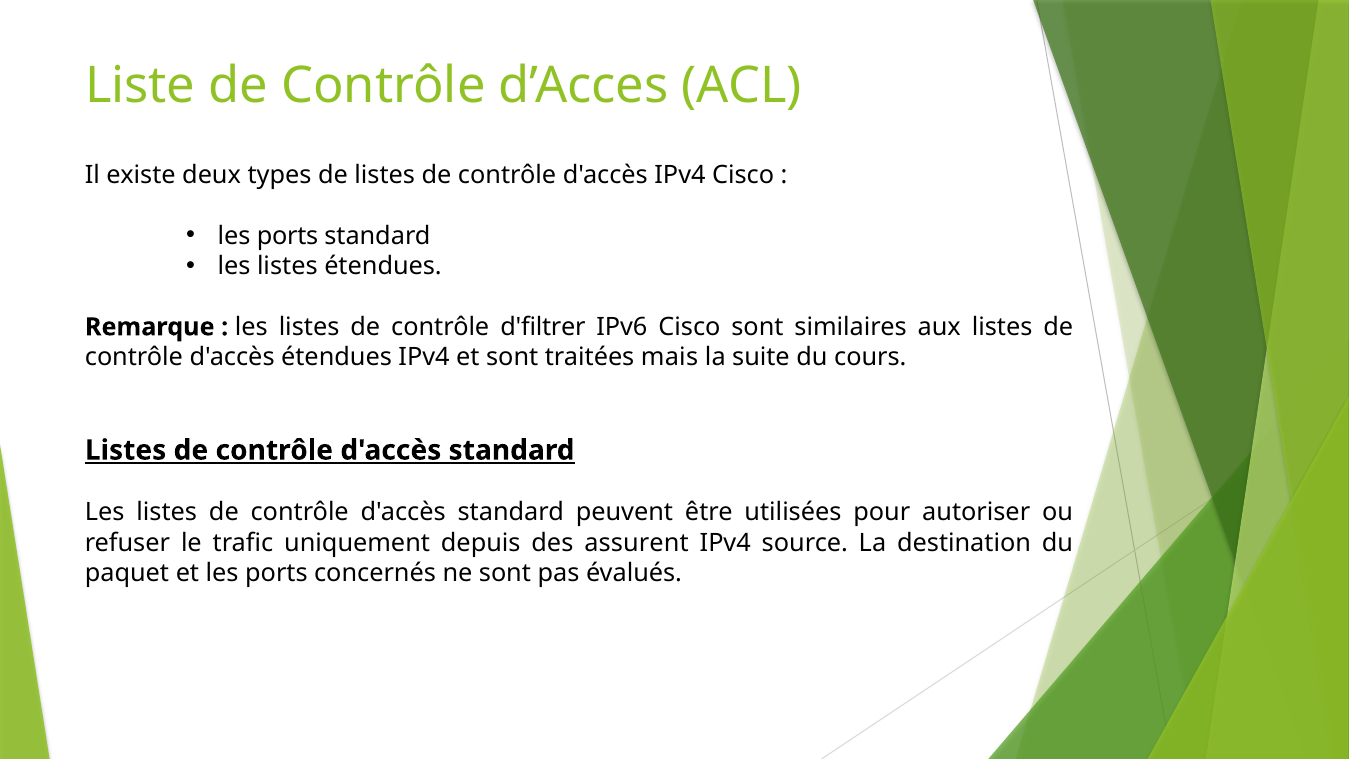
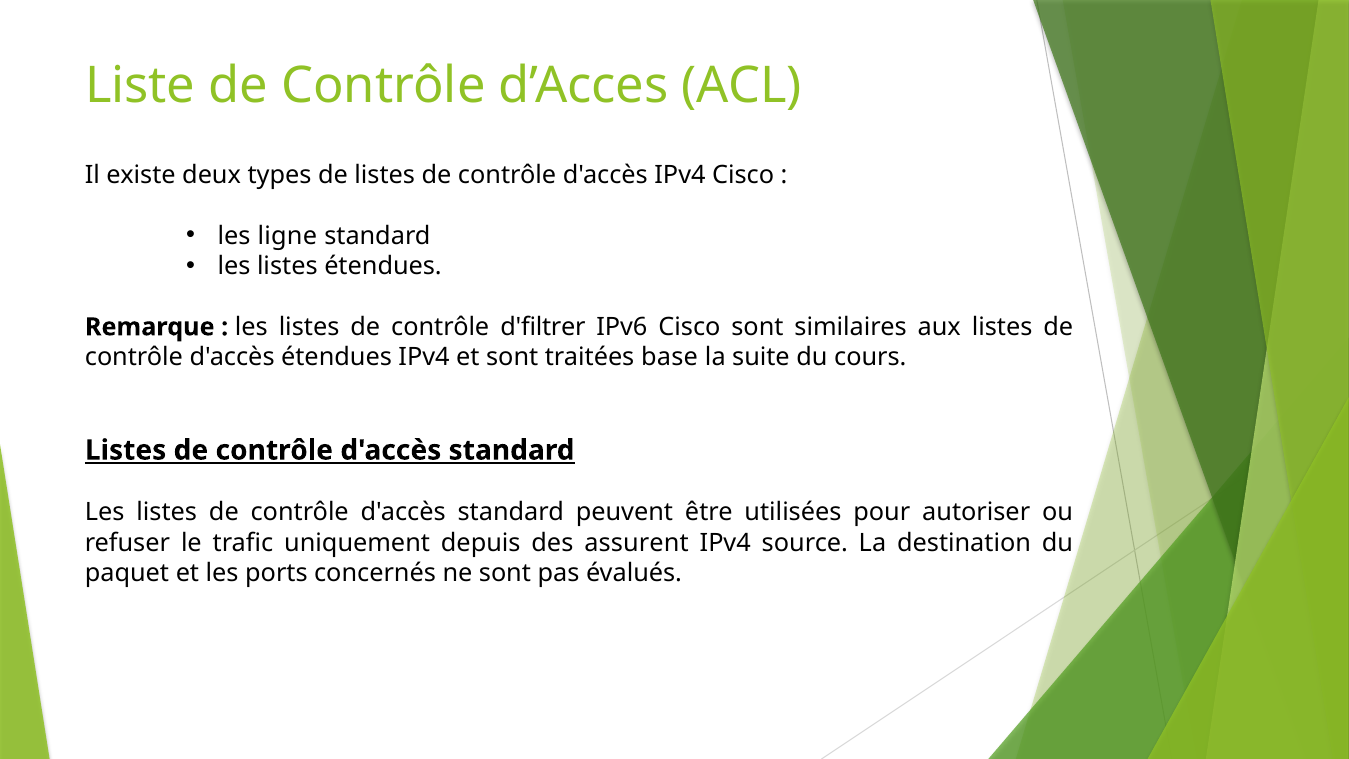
ports at (288, 236): ports -> ligne
mais: mais -> base
